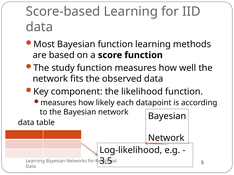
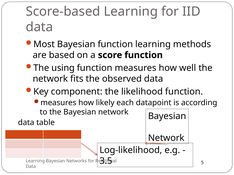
study: study -> using
